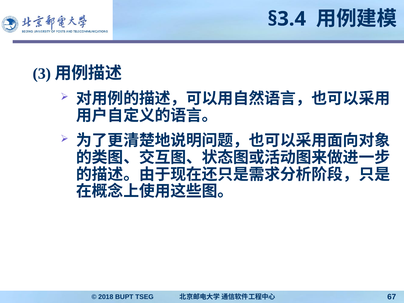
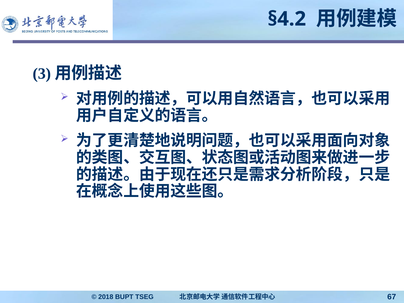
§3.4: §3.4 -> §4.2
